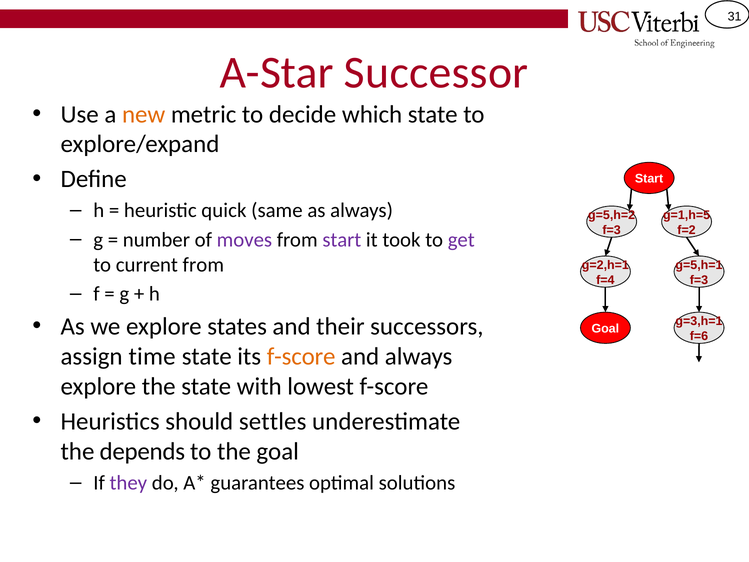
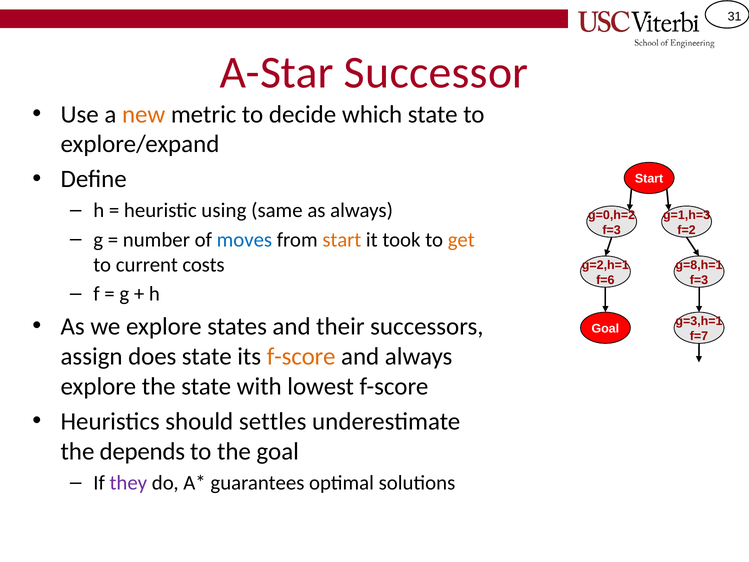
quick: quick -> using
g=5,h=2: g=5,h=2 -> g=0,h=2
g=1,h=5: g=1,h=5 -> g=1,h=3
moves colour: purple -> blue
start at (342, 240) colour: purple -> orange
get colour: purple -> orange
current from: from -> costs
g=5,h=1: g=5,h=1 -> g=8,h=1
f=4: f=4 -> f=6
f=6: f=6 -> f=7
time: time -> does
